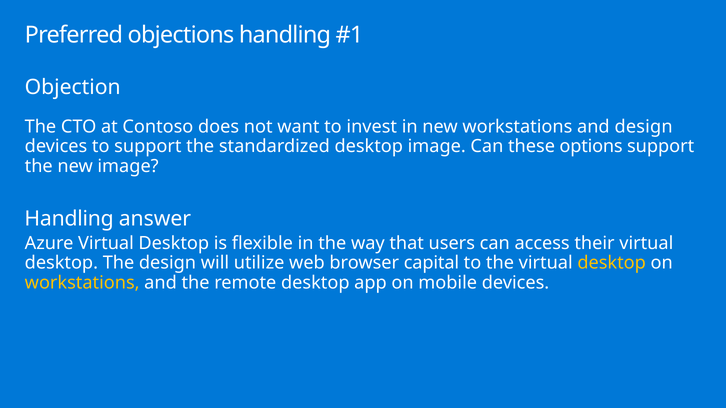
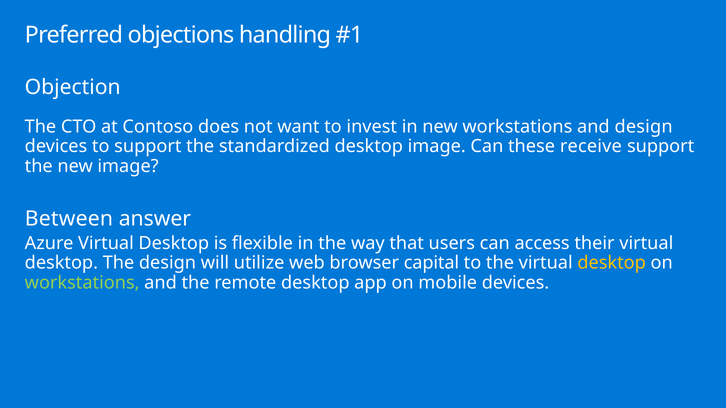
options: options -> receive
Handling at (69, 219): Handling -> Between
workstations at (82, 283) colour: yellow -> light green
